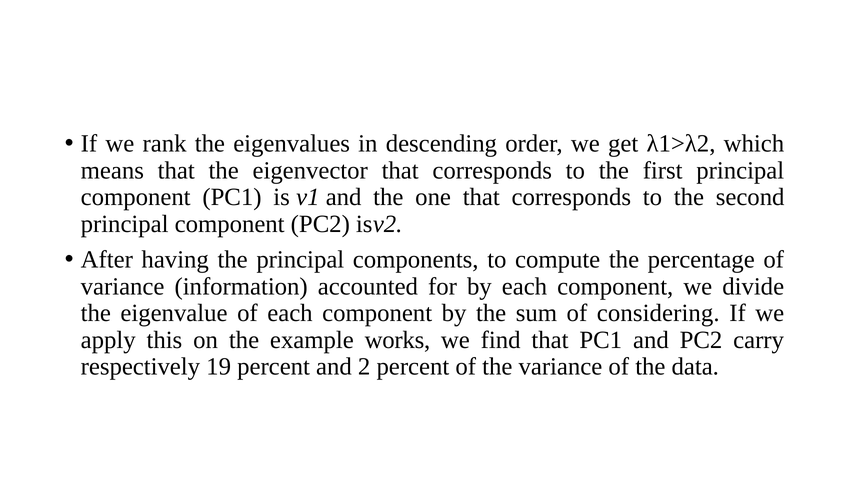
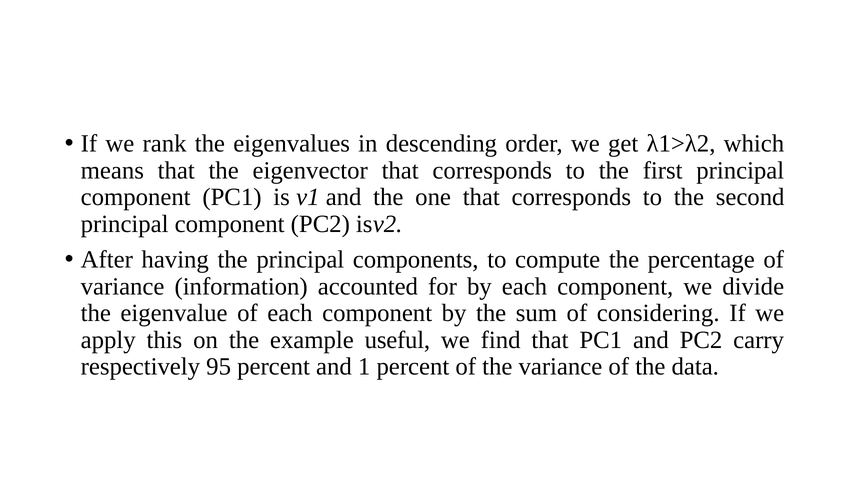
works: works -> useful
19: 19 -> 95
2: 2 -> 1
